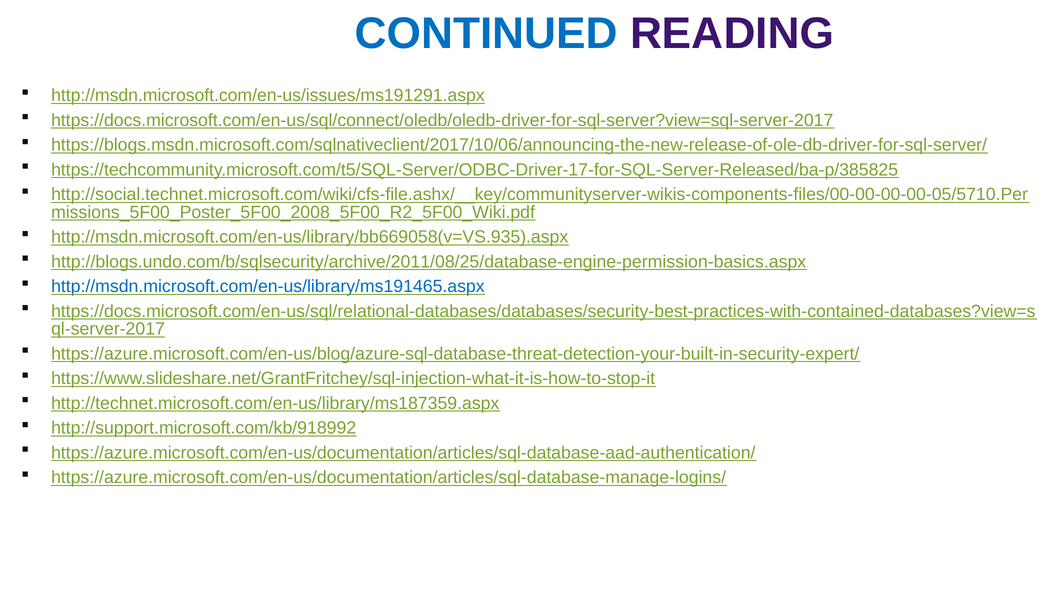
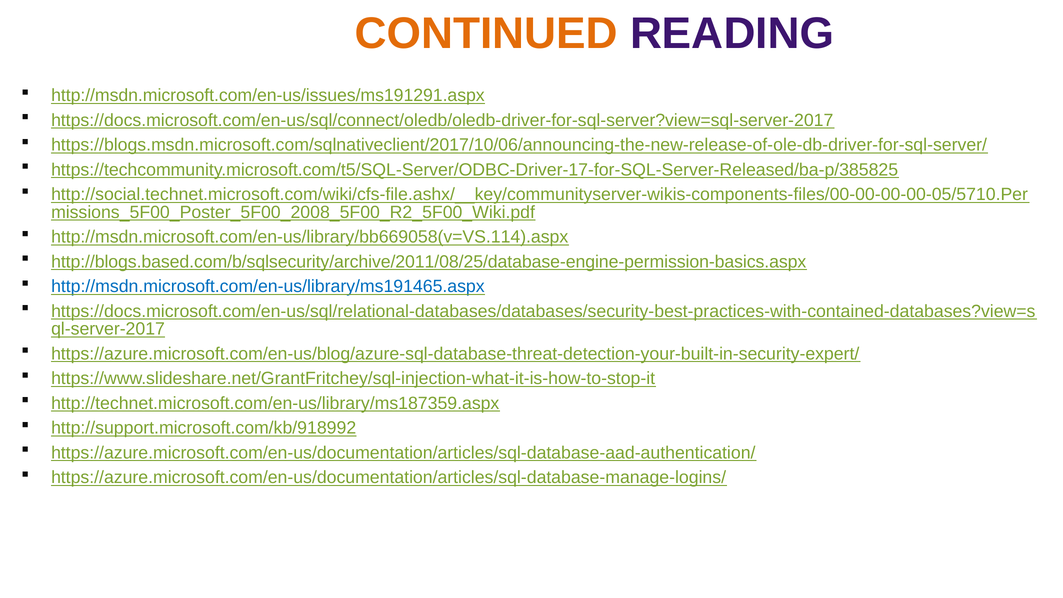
CONTINUED colour: blue -> orange
http://msdn.microsoft.com/en-us/library/bb669058(v=VS.935).aspx: http://msdn.microsoft.com/en-us/library/bb669058(v=VS.935).aspx -> http://msdn.microsoft.com/en-us/library/bb669058(v=VS.114).aspx
http://blogs.undo.com/b/sqlsecurity/archive/2011/08/25/database-engine-permission-basics.aspx: http://blogs.undo.com/b/sqlsecurity/archive/2011/08/25/database-engine-permission-basics.aspx -> http://blogs.based.com/b/sqlsecurity/archive/2011/08/25/database-engine-permission-basics.aspx
